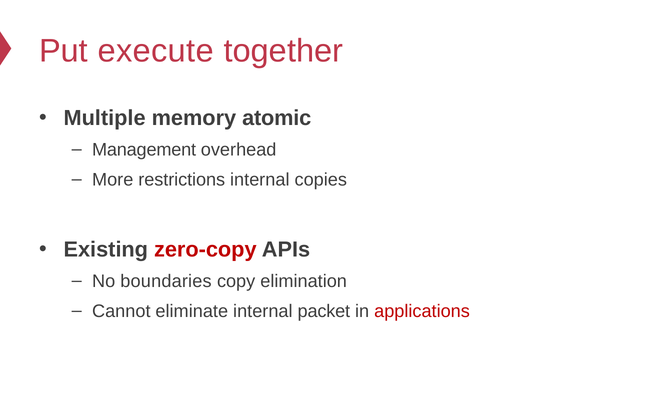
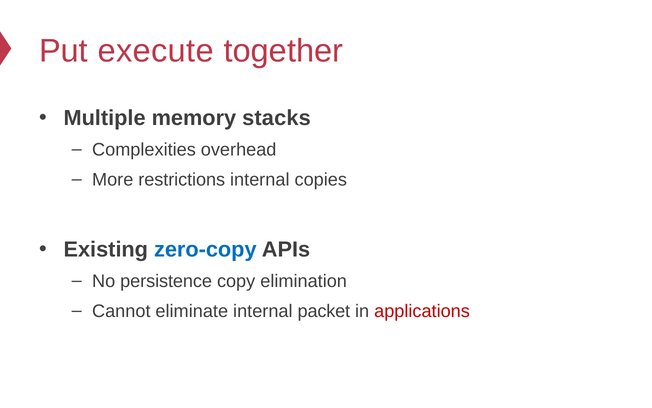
atomic: atomic -> stacks
Management: Management -> Complexities
zero-copy colour: red -> blue
boundaries: boundaries -> persistence
